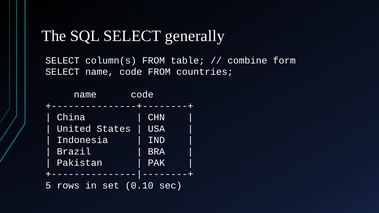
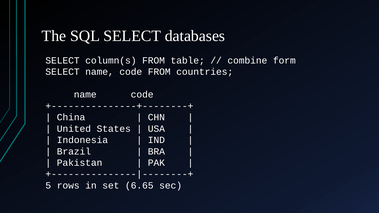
generally: generally -> databases
0.10: 0.10 -> 6.65
